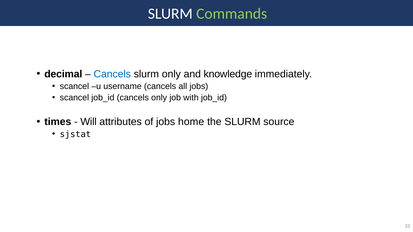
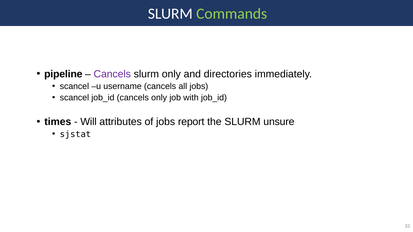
decimal: decimal -> pipeline
Cancels at (112, 74) colour: blue -> purple
knowledge: knowledge -> directories
home: home -> report
source: source -> unsure
